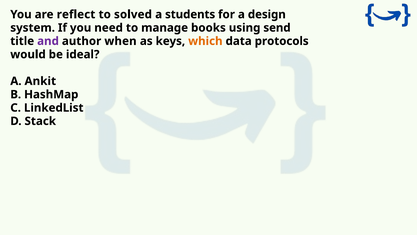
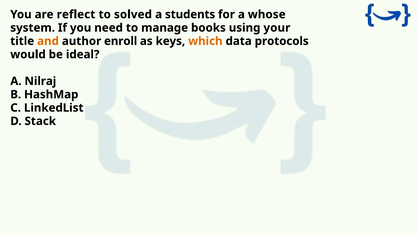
design: design -> whose
send: send -> your
and colour: purple -> orange
when: when -> enroll
Ankit: Ankit -> Nilraj
